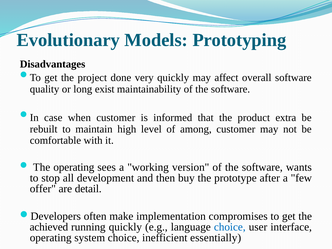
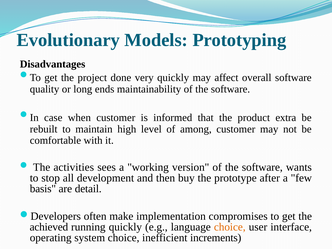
exist: exist -> ends
The operating: operating -> activities
offer: offer -> basis
choice at (230, 227) colour: blue -> orange
essentially: essentially -> increments
